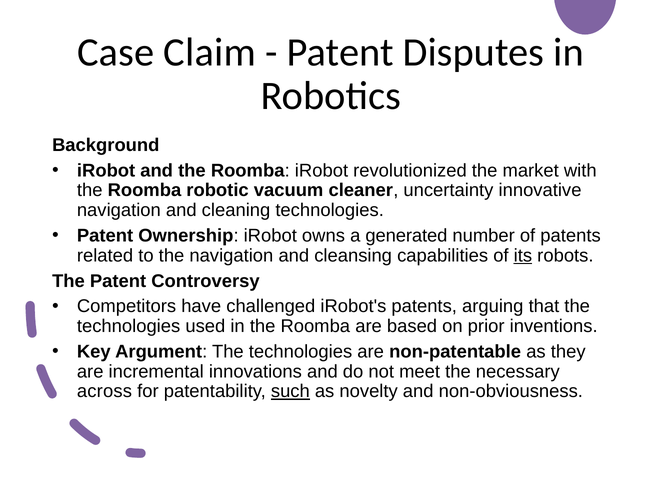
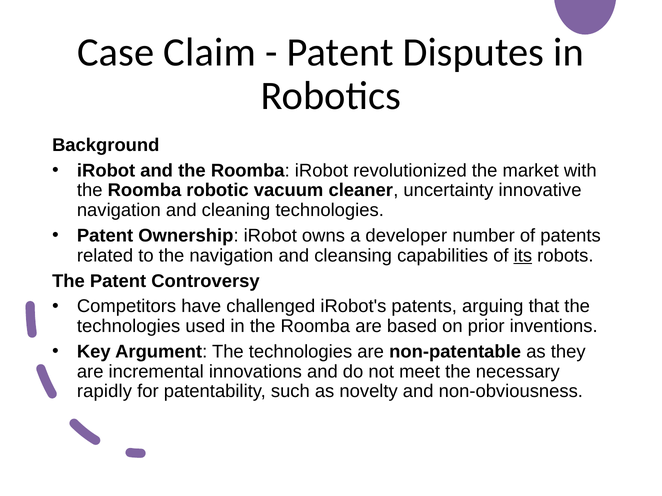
generated: generated -> developer
across: across -> rapidly
such underline: present -> none
